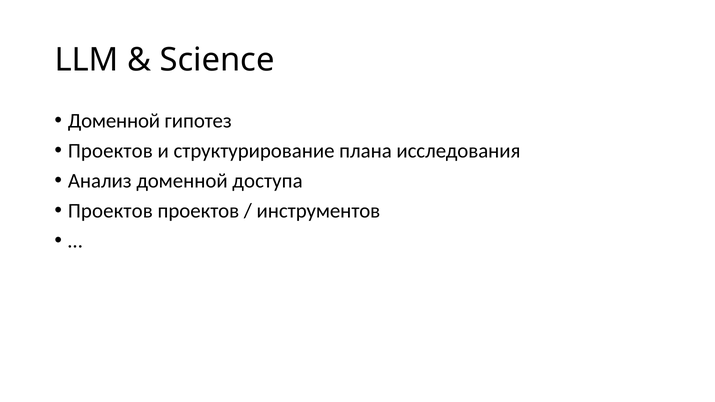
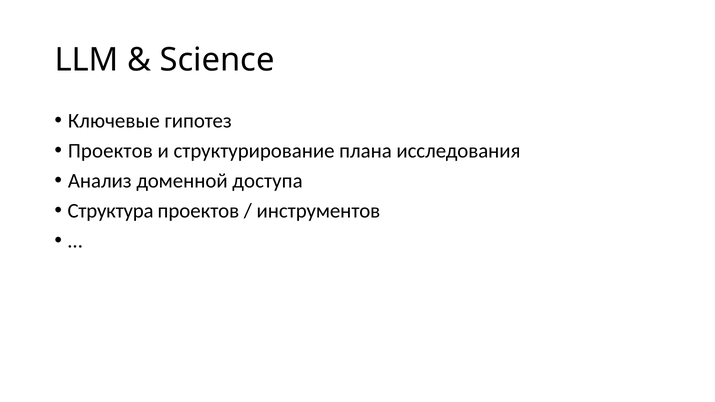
Доменной at (114, 121): Доменной -> Ключевые
Проектов at (110, 211): Проектов -> Структура
